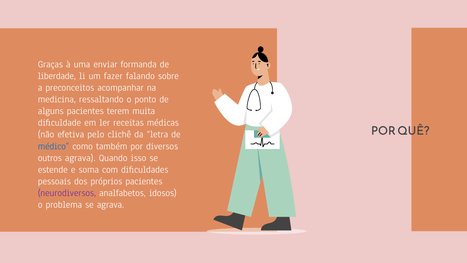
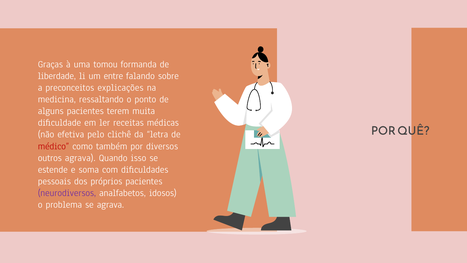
enviar: enviar -> tomou
fazer: fazer -> entre
acompanhar: acompanhar -> explicações
médico colour: blue -> red
